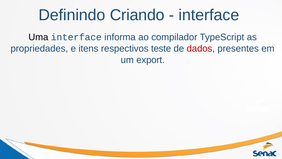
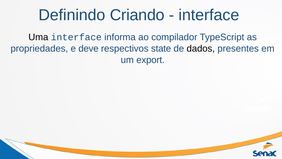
itens: itens -> deve
teste: teste -> state
dados colour: red -> black
